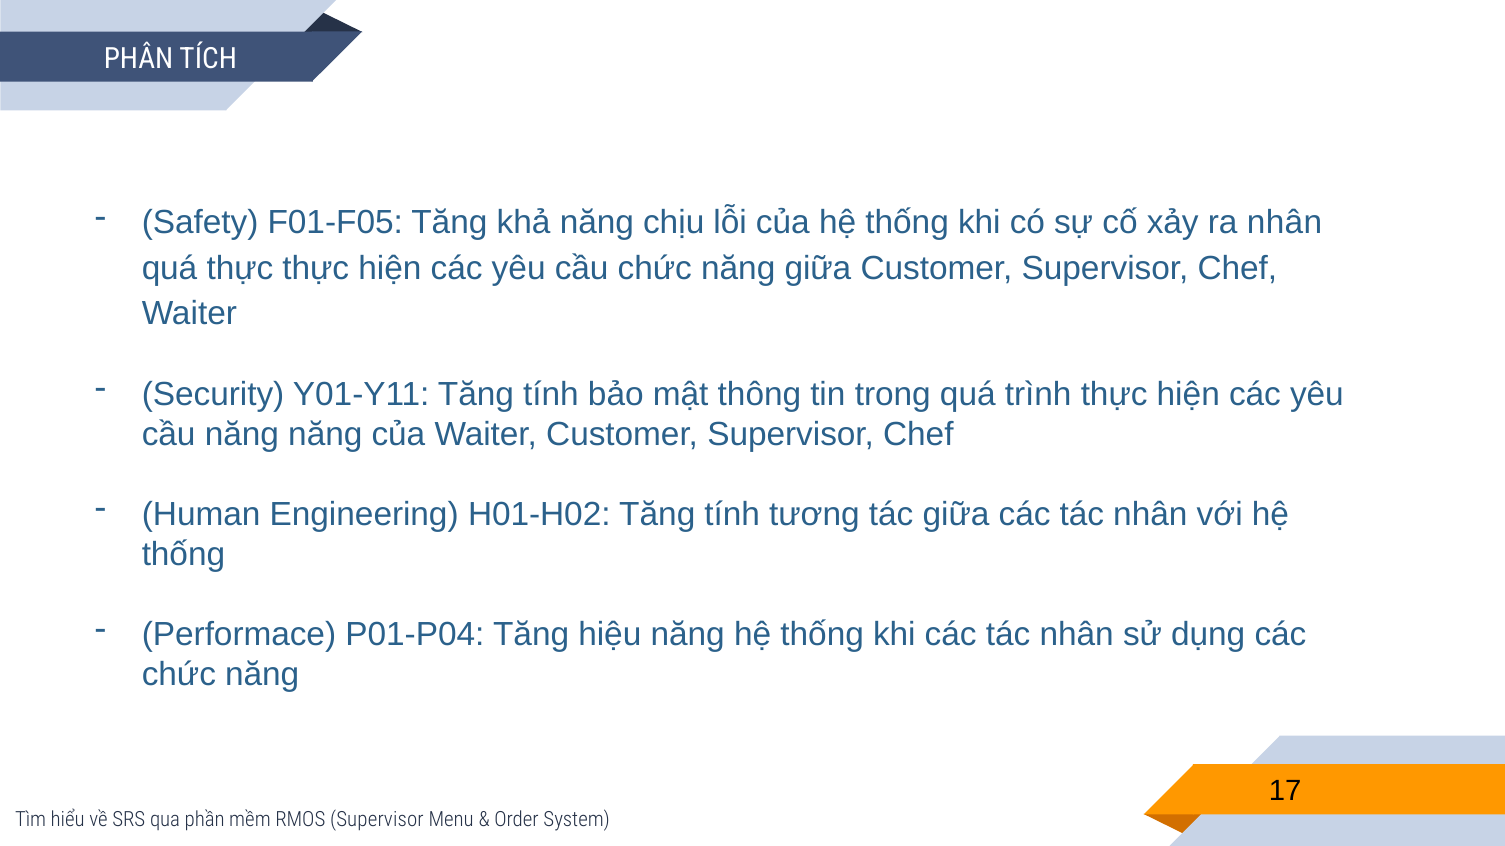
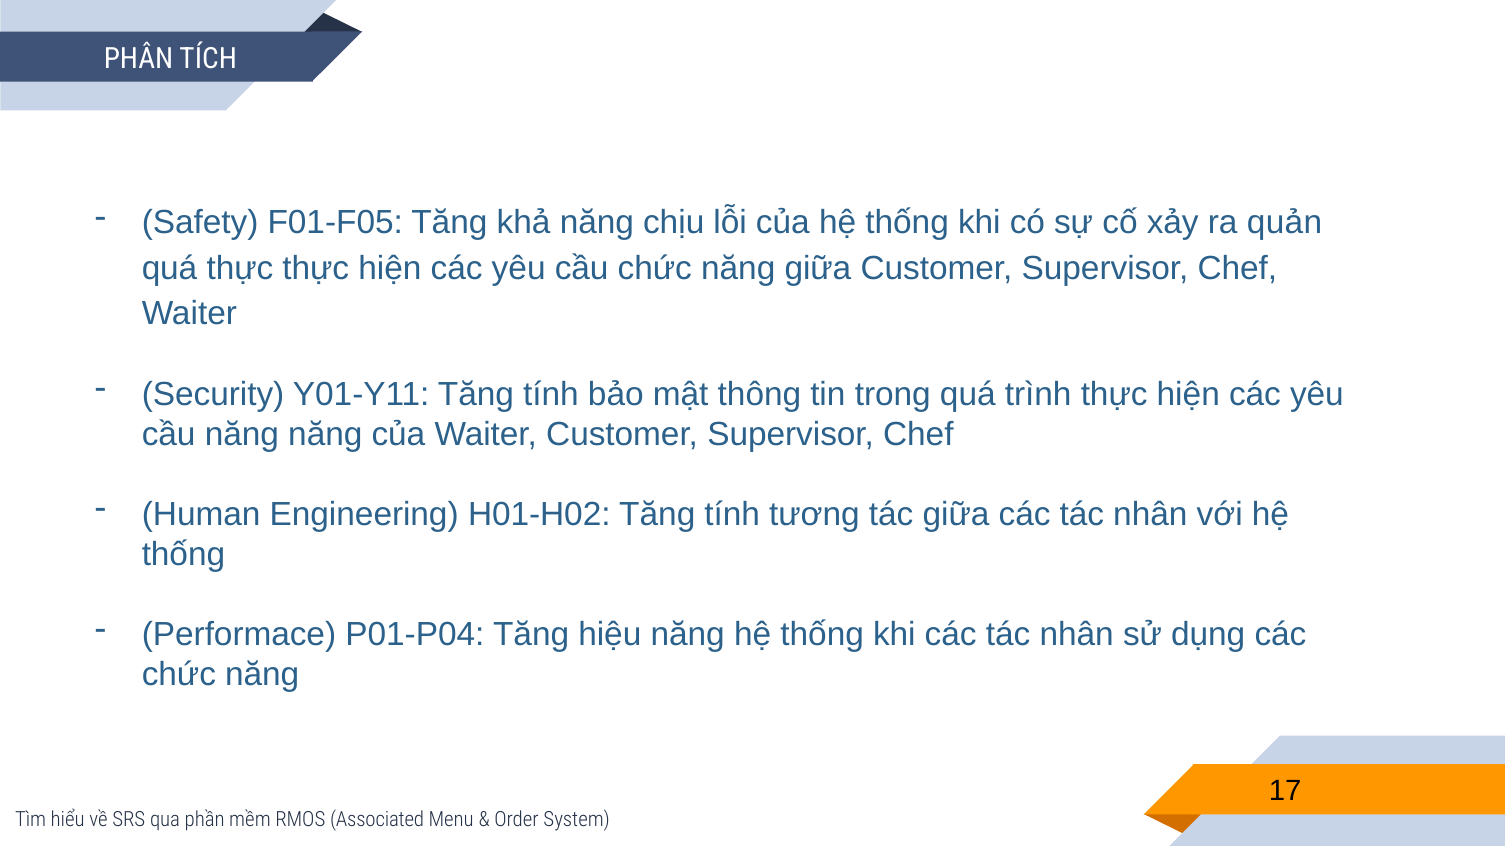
ra nhân: nhân -> quản
RMOS Supervisor: Supervisor -> Associated
